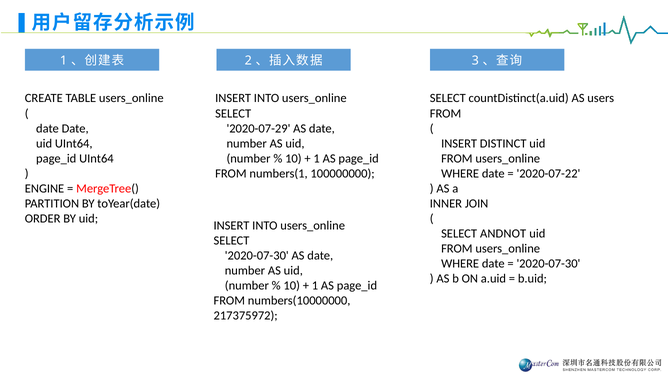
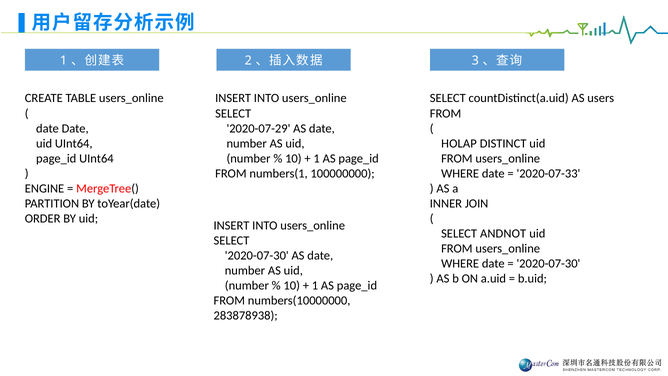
INSERT at (459, 143): INSERT -> HOLAP
2020-07-22: 2020-07-22 -> 2020-07-33
217375972: 217375972 -> 283878938
